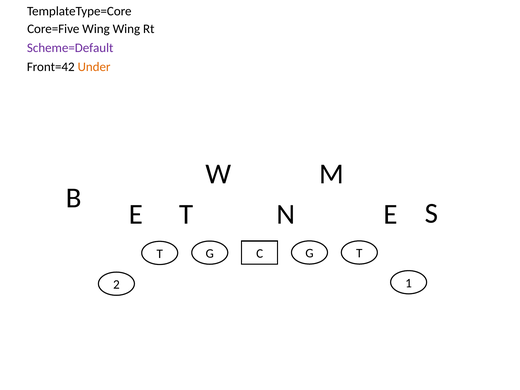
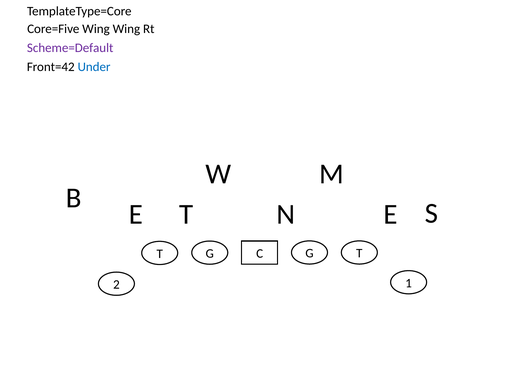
Under colour: orange -> blue
